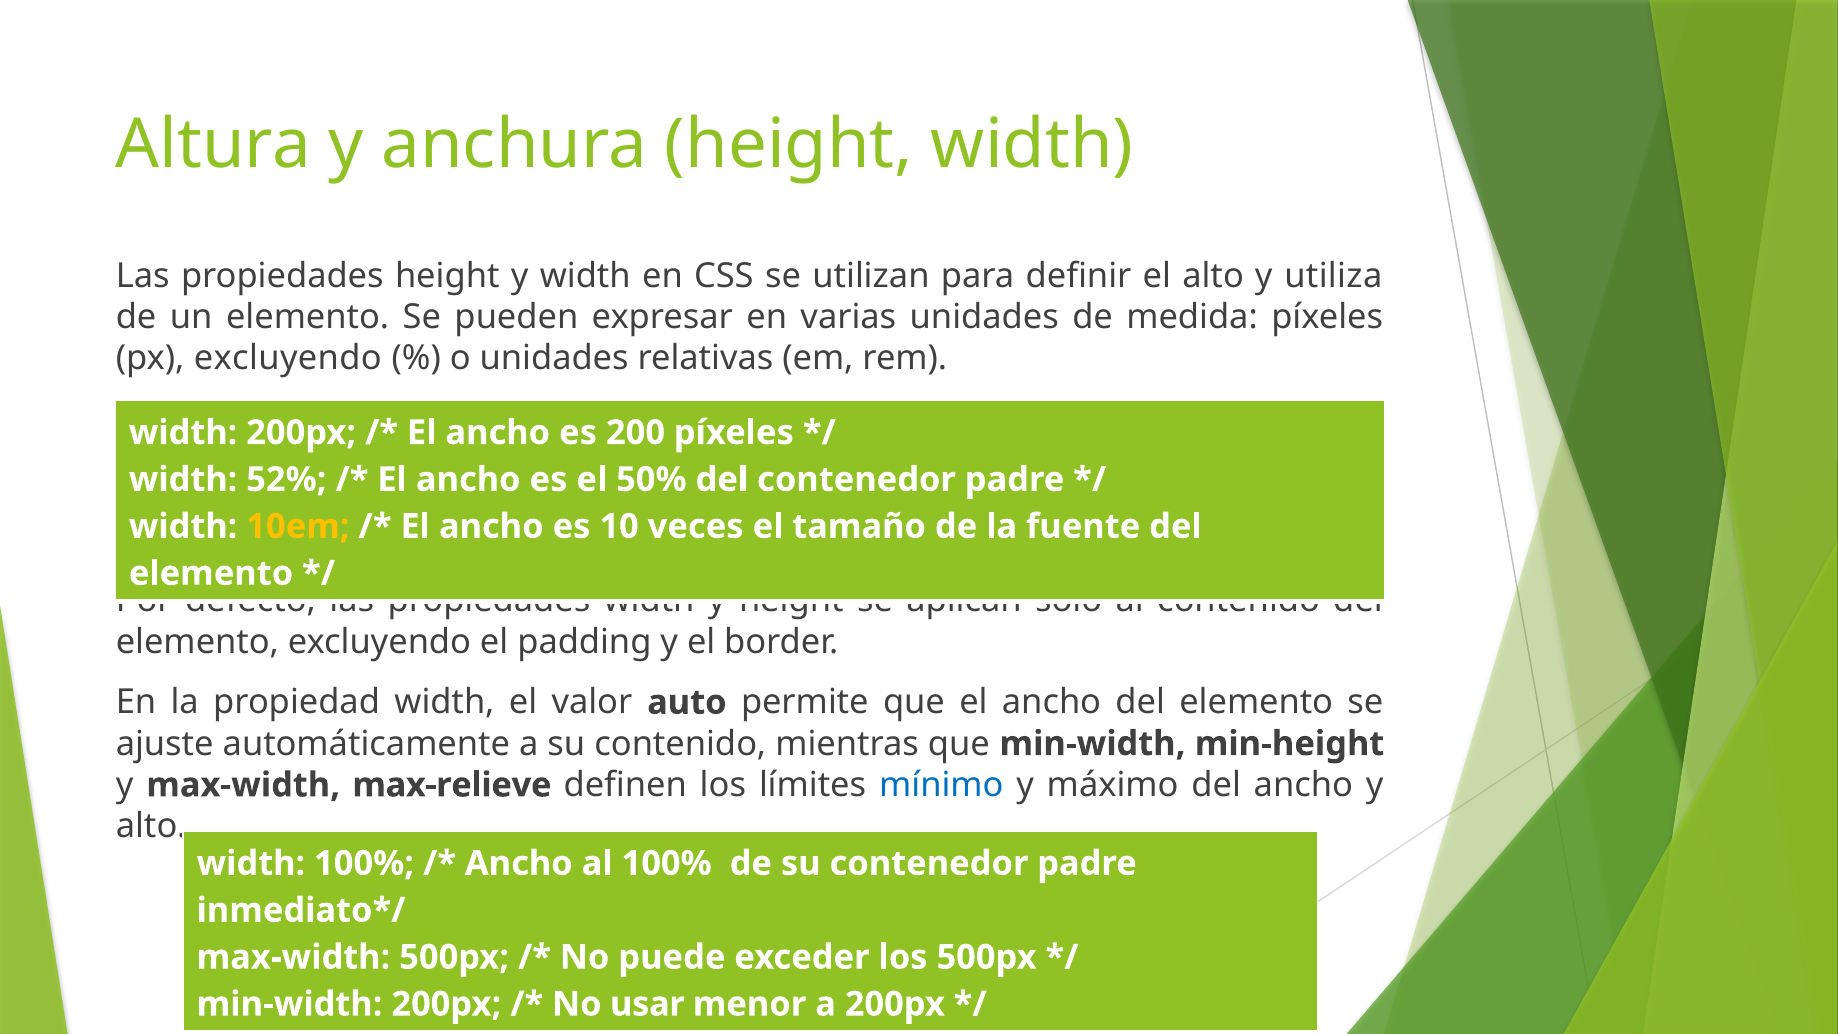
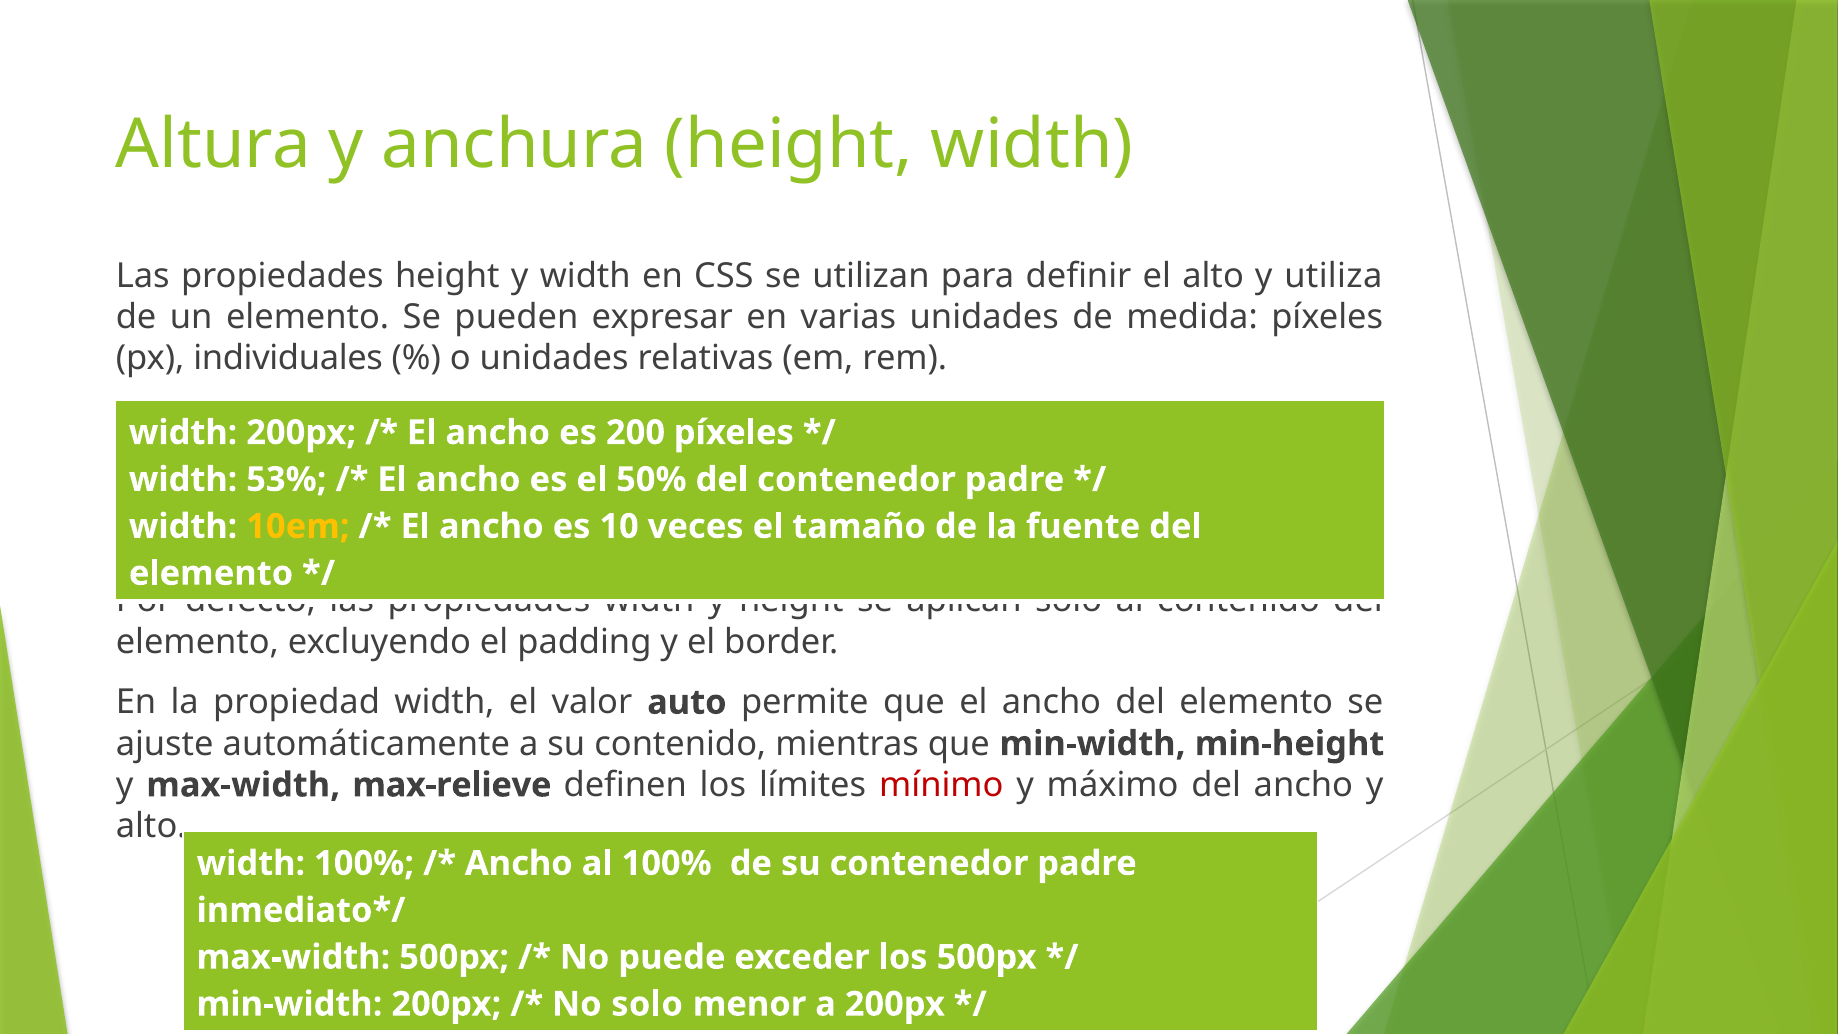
px excluyendo: excluyendo -> individuales
52%: 52% -> 53%
mínimo colour: blue -> red
No usar: usar -> solo
